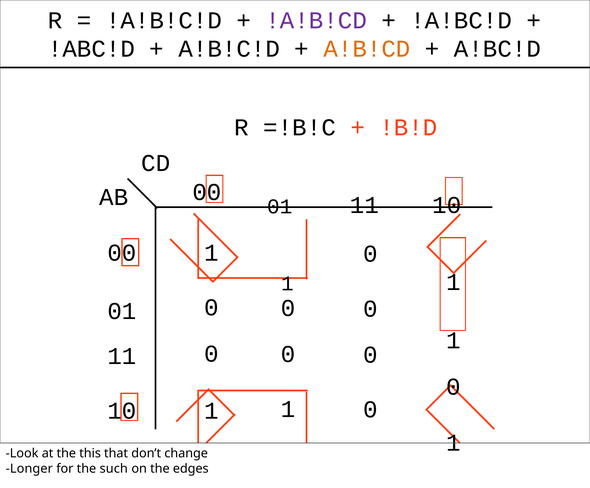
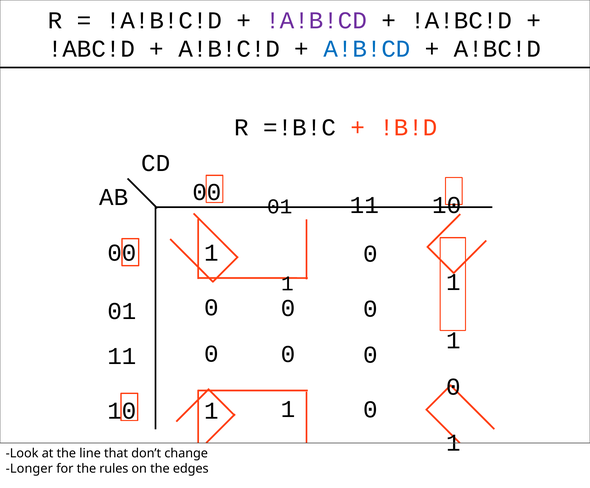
A!B!CD colour: orange -> blue
this: this -> line
such: such -> rules
